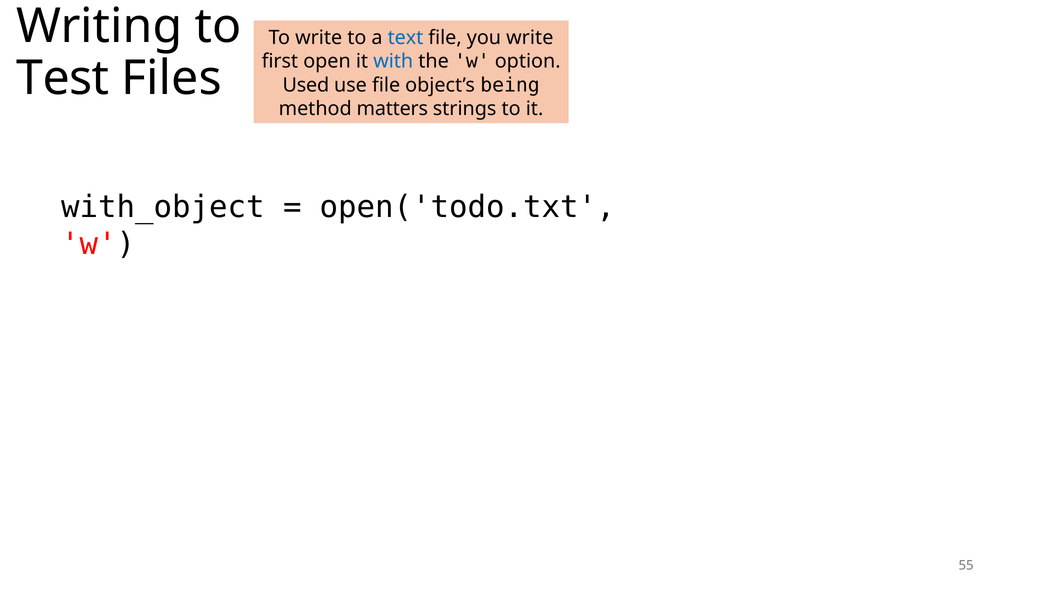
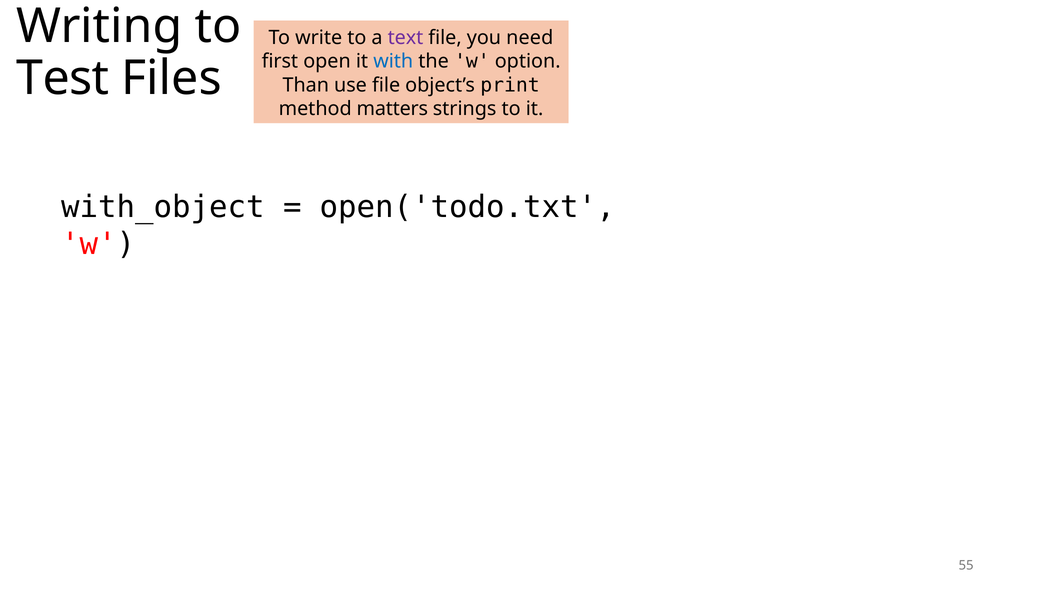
text colour: blue -> purple
you write: write -> need
Used: Used -> Than
being: being -> print
